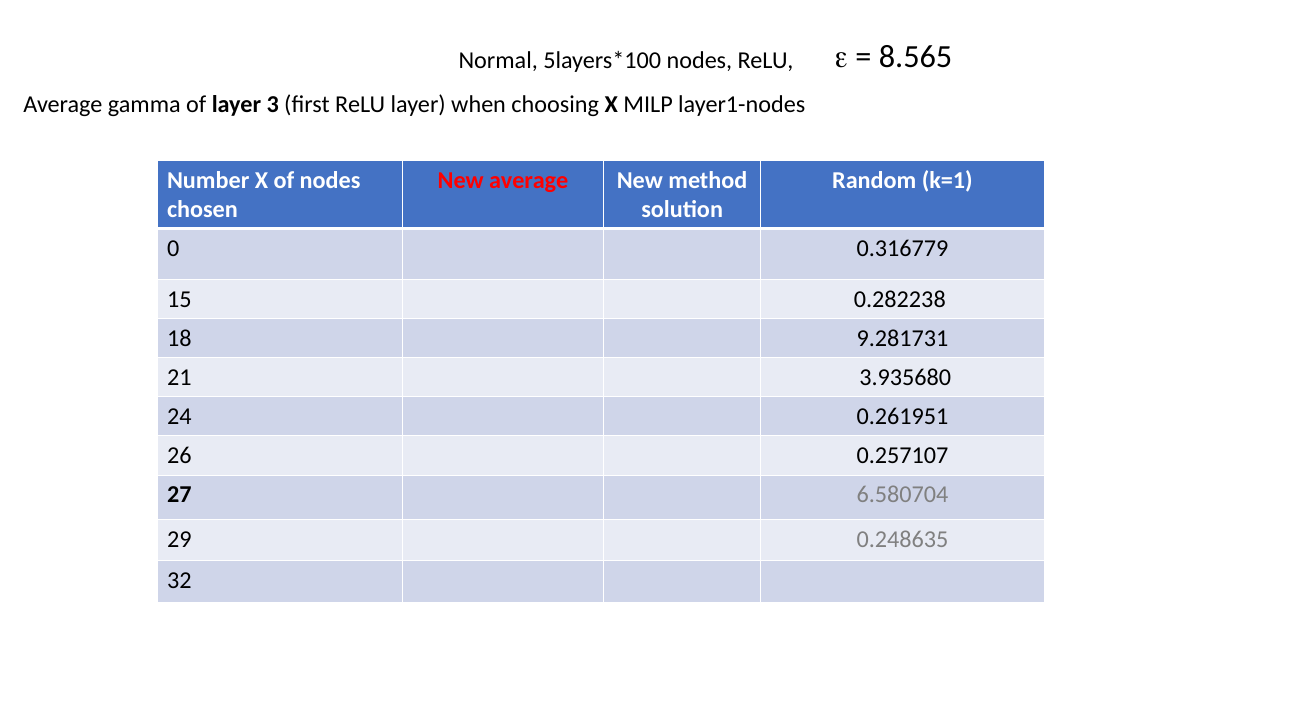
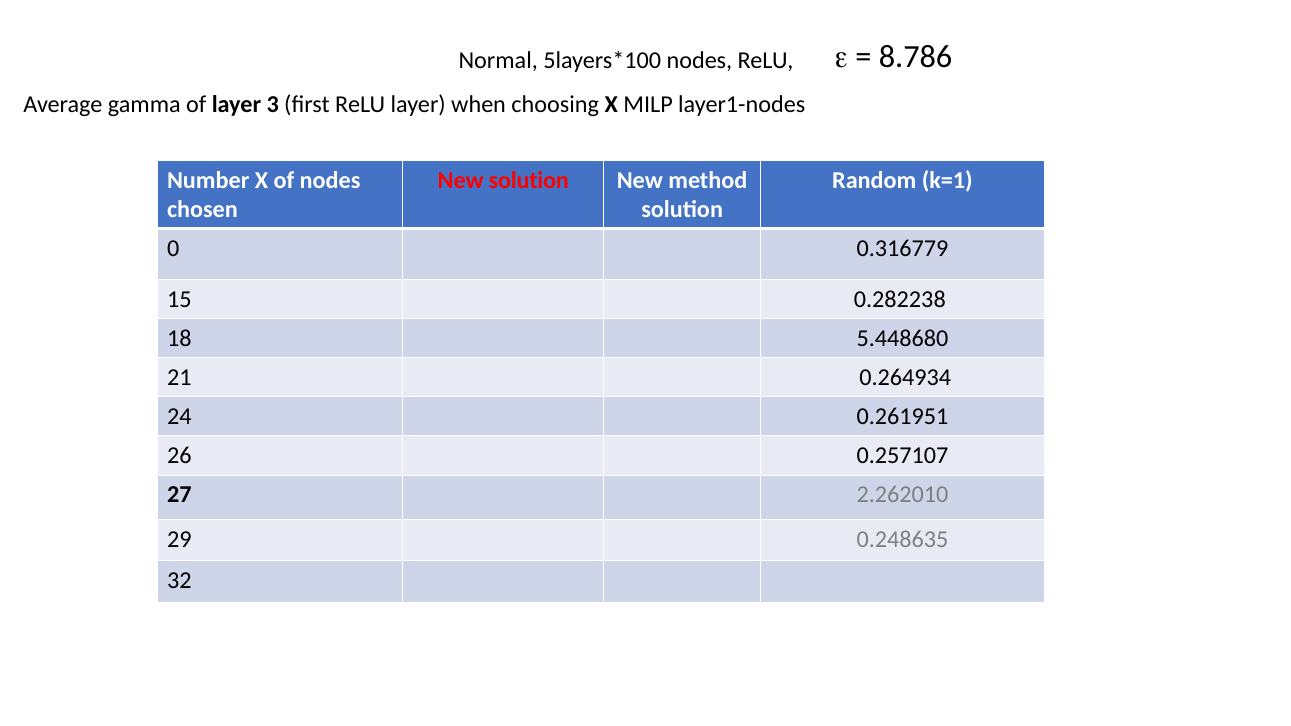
8.565: 8.565 -> 8.786
New average: average -> solution
9.281731: 9.281731 -> 5.448680
3.935680: 3.935680 -> 0.264934
6.580704: 6.580704 -> 2.262010
